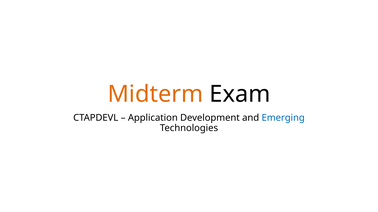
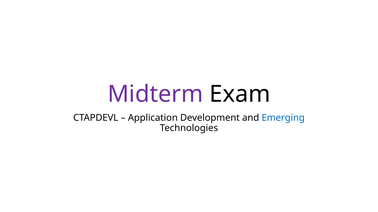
Midterm colour: orange -> purple
